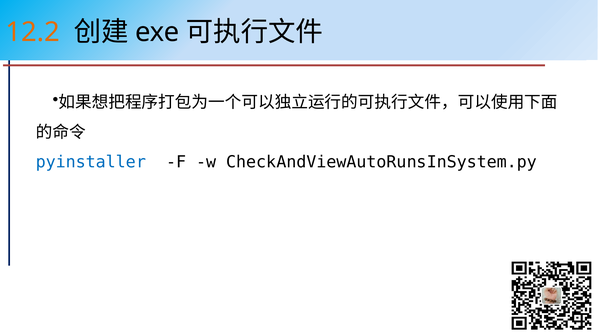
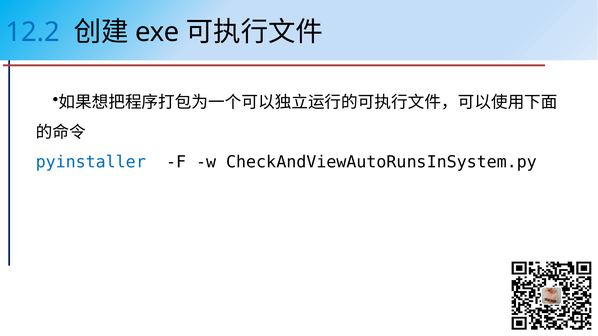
12.2 colour: orange -> blue
